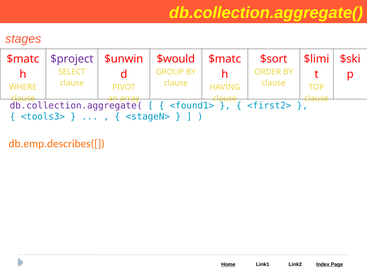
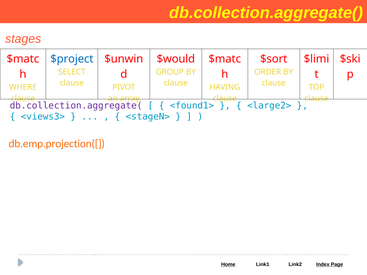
$project colour: purple -> blue
<first2>: <first2> -> <large2>
<tools3>: <tools3> -> <views3>
db.emp.describes([: db.emp.describes([ -> db.emp.projection([
